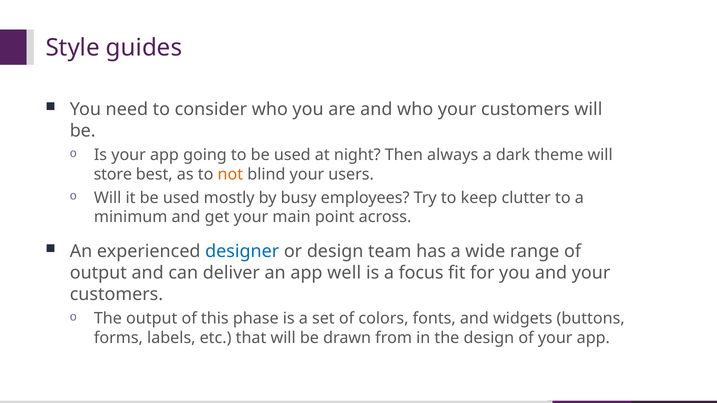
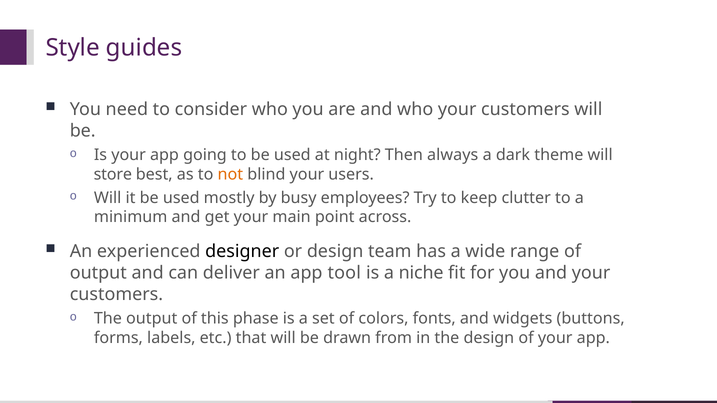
designer colour: blue -> black
well: well -> tool
focus: focus -> niche
